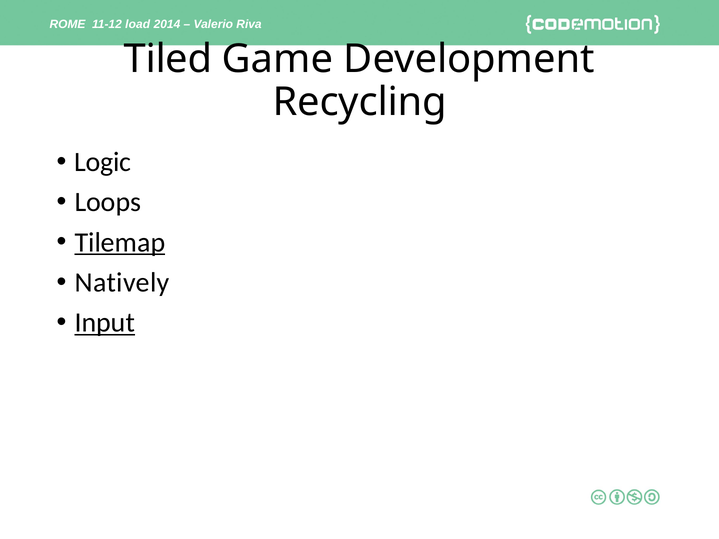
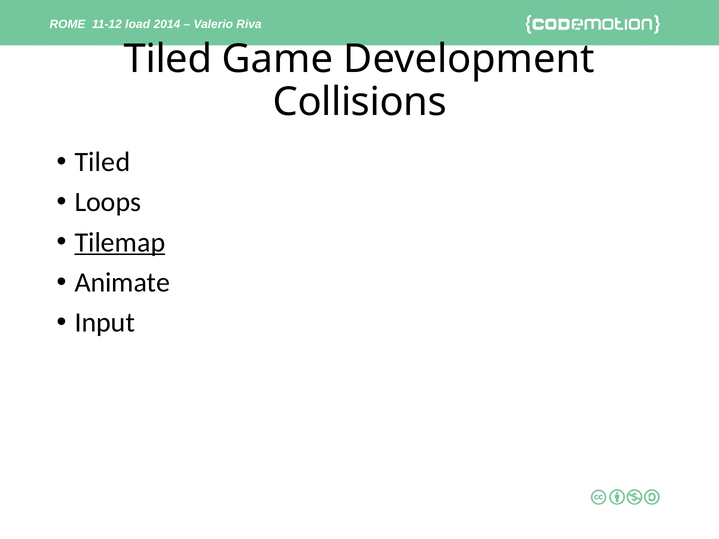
Recycling: Recycling -> Collisions
Logic at (103, 162): Logic -> Tiled
Natively: Natively -> Animate
Input underline: present -> none
